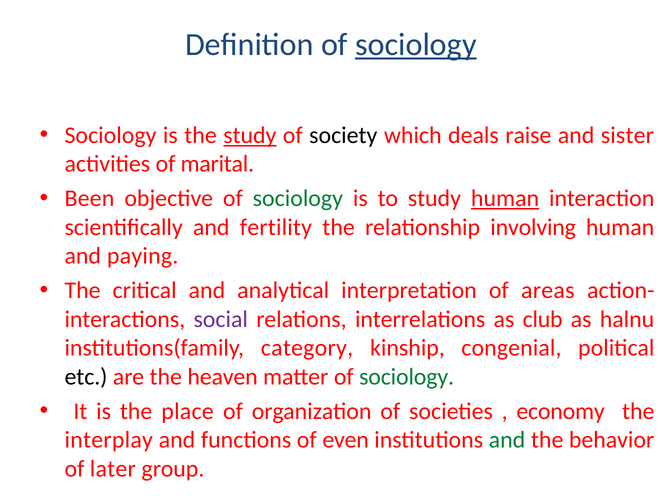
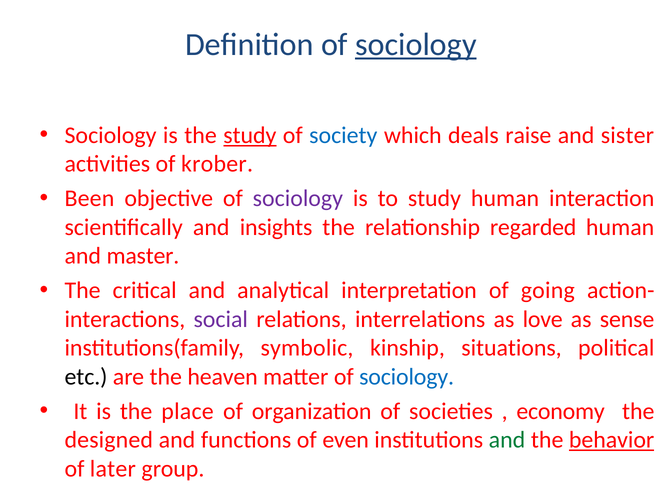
society colour: black -> blue
marital: marital -> krober
sociology at (298, 198) colour: green -> purple
human at (505, 198) underline: present -> none
fertility: fertility -> insights
involving: involving -> regarded
paying: paying -> master
areas: areas -> going
club: club -> love
halnu: halnu -> sense
category: category -> symbolic
congenial: congenial -> situations
sociology at (407, 376) colour: green -> blue
interplay: interplay -> designed
behavior underline: none -> present
